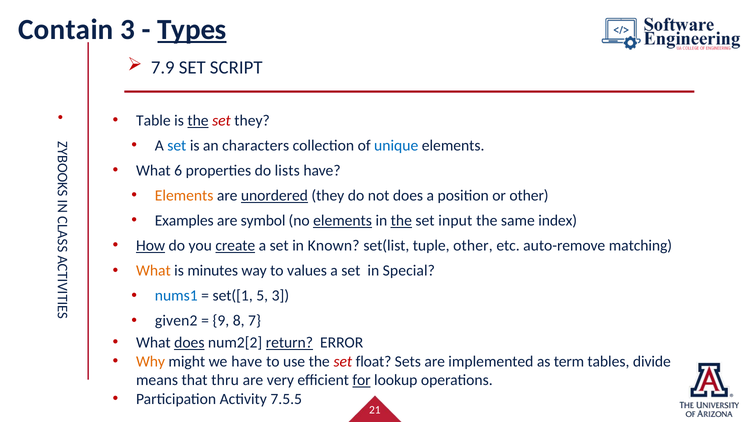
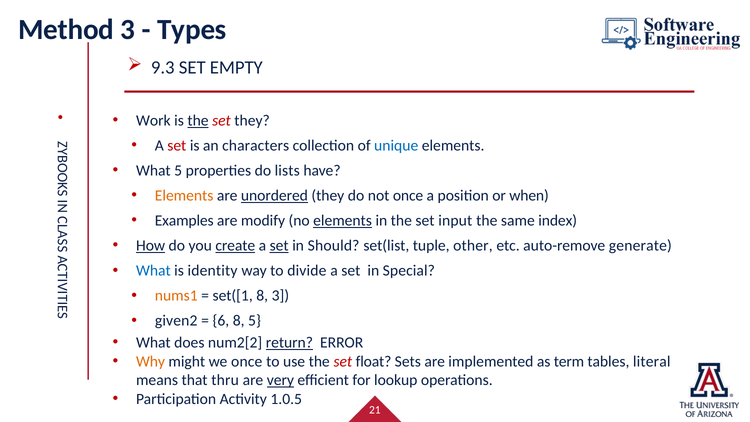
Contain: Contain -> Method
Types underline: present -> none
7.9: 7.9 -> 9.3
SCRIPT: SCRIPT -> EMPTY
Table: Table -> Work
set at (177, 146) colour: blue -> red
What 6: 6 -> 5
not does: does -> once
or other: other -> when
symbol: symbol -> modify
the at (401, 221) underline: present -> none
set at (279, 246) underline: none -> present
Known: Known -> Should
matching: matching -> generate
What at (153, 271) colour: orange -> blue
minutes: minutes -> identity
values: values -> divide
nums1 colour: blue -> orange
set([1 5: 5 -> 8
9: 9 -> 6
8 7: 7 -> 5
does at (189, 343) underline: present -> none
we have: have -> once
divide: divide -> literal
very underline: none -> present
for underline: present -> none
7.5.5: 7.5.5 -> 1.0.5
